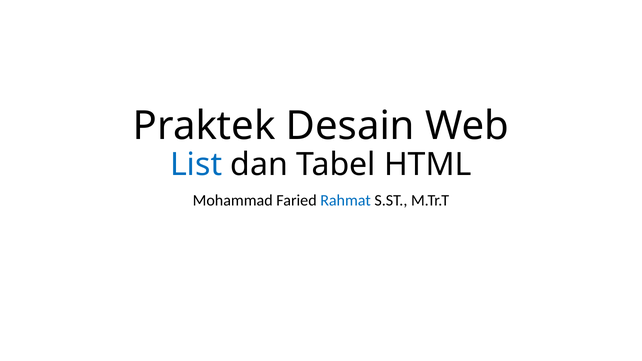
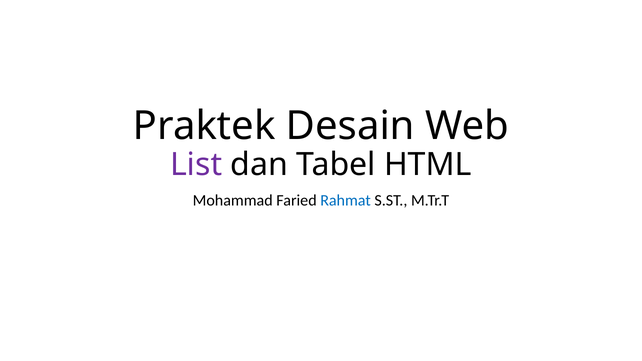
List colour: blue -> purple
